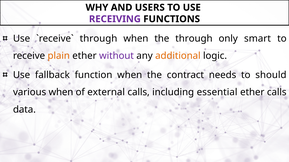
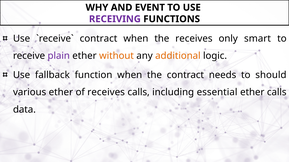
USERS: USERS -> EVENT
through at (98, 39): through -> contract
the through: through -> receives
plain colour: orange -> purple
without colour: purple -> orange
various when: when -> ether
of external: external -> receives
